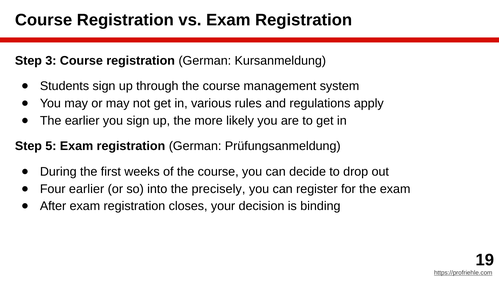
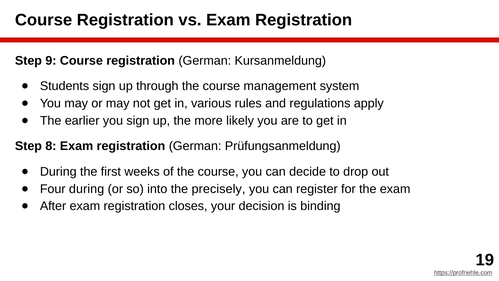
3: 3 -> 9
5: 5 -> 8
Four earlier: earlier -> during
